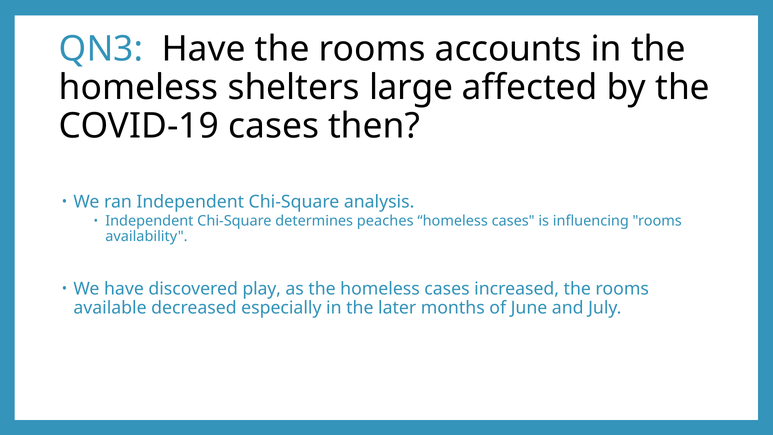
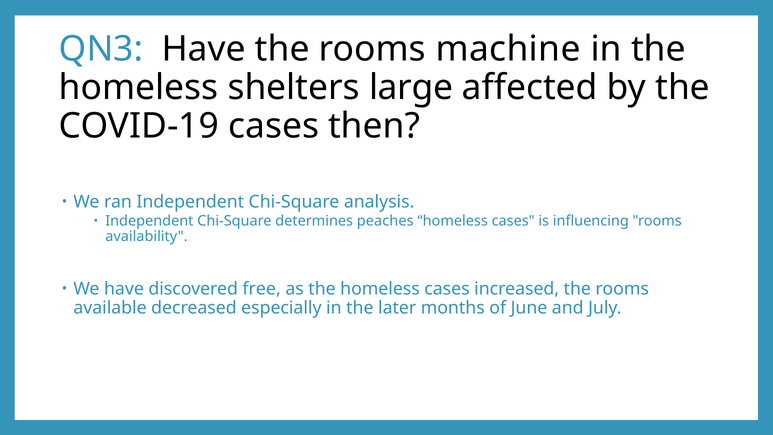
accounts: accounts -> machine
play: play -> free
